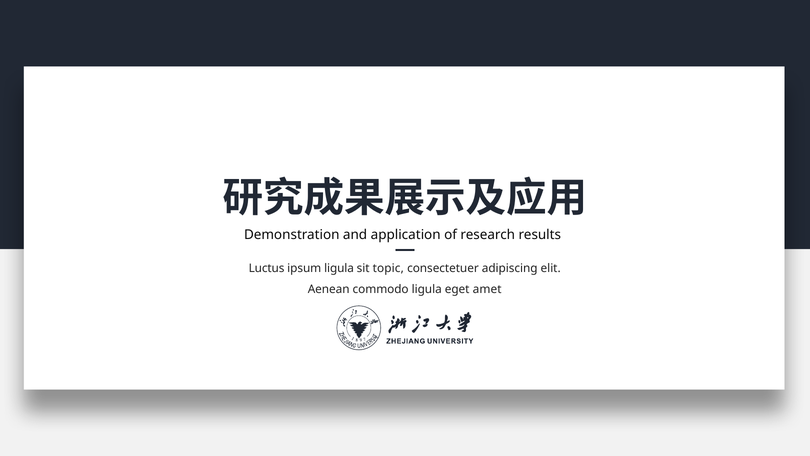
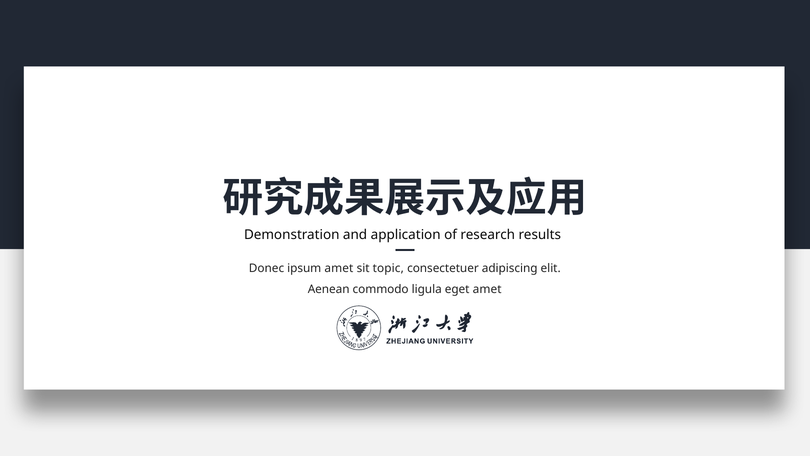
Luctus: Luctus -> Donec
ipsum ligula: ligula -> amet
